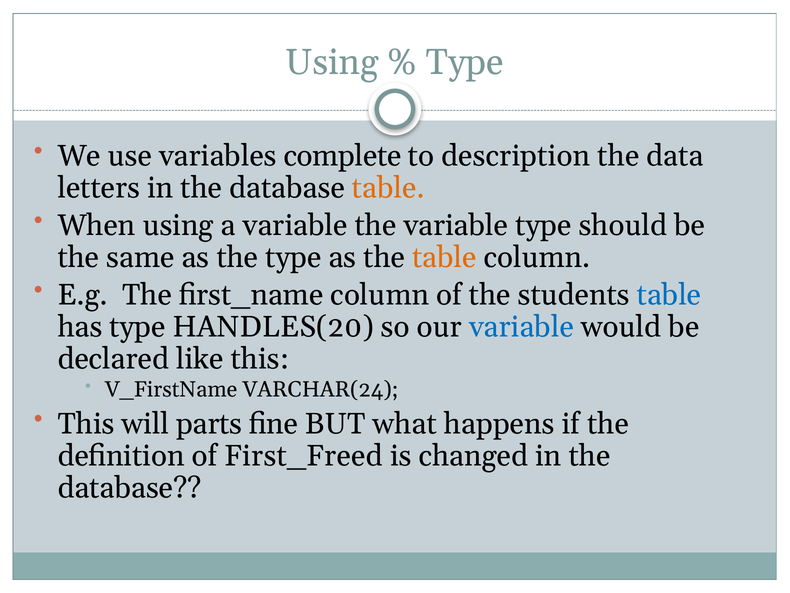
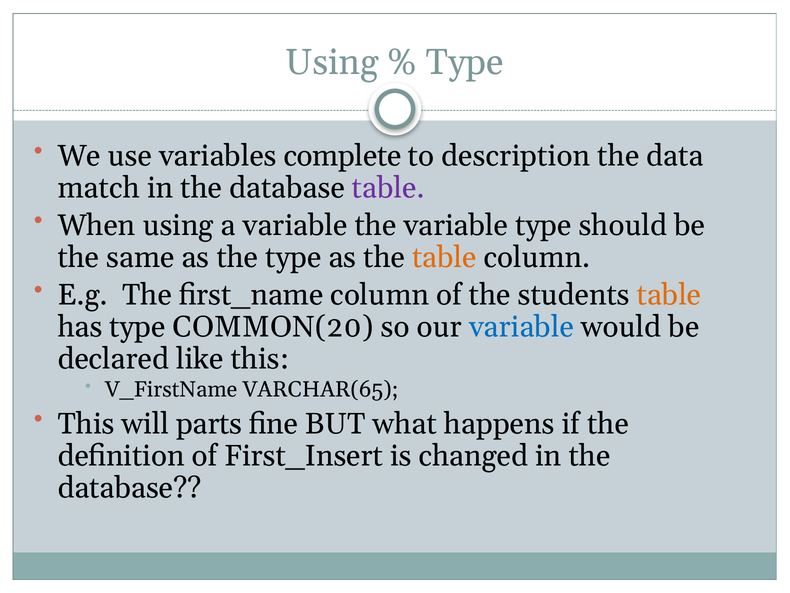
letters: letters -> match
table at (388, 188) colour: orange -> purple
table at (669, 294) colour: blue -> orange
HANDLES(20: HANDLES(20 -> COMMON(20
VARCHAR(24: VARCHAR(24 -> VARCHAR(65
First_Freed: First_Freed -> First_Insert
